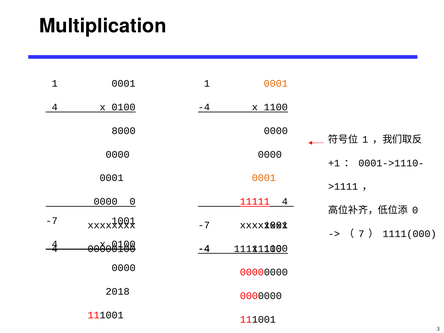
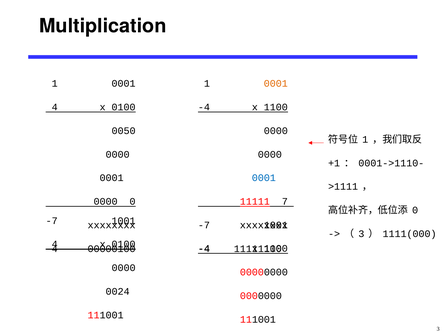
8000: 8000 -> 0050
0001 at (264, 178) colour: orange -> blue
11111 4: 4 -> 7
7 at (361, 234): 7 -> 3
2018: 2018 -> 0024
